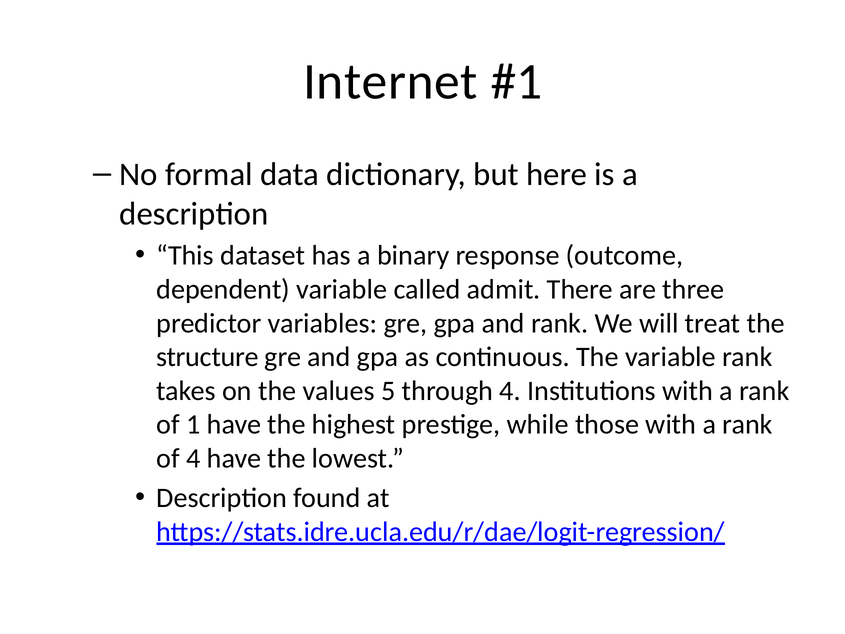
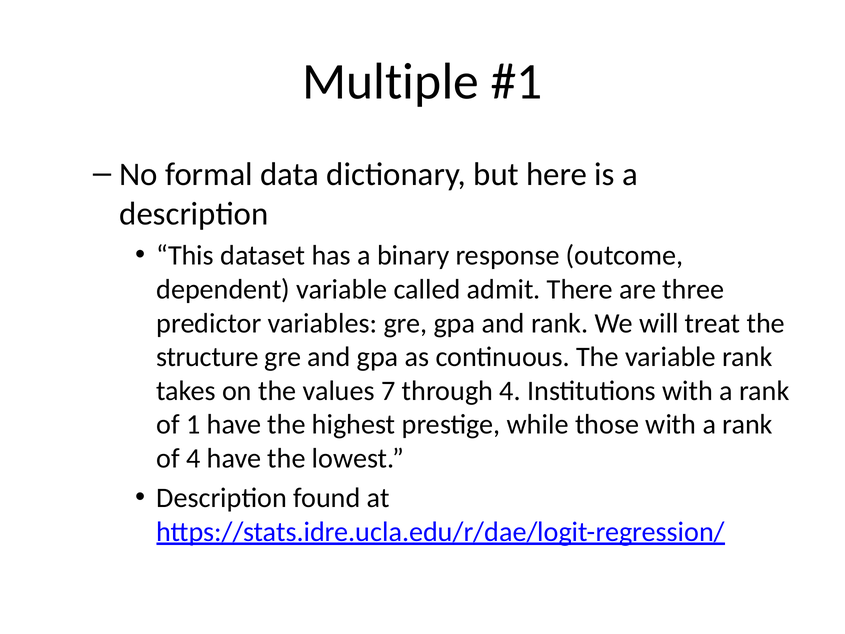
Internet: Internet -> Multiple
5: 5 -> 7
